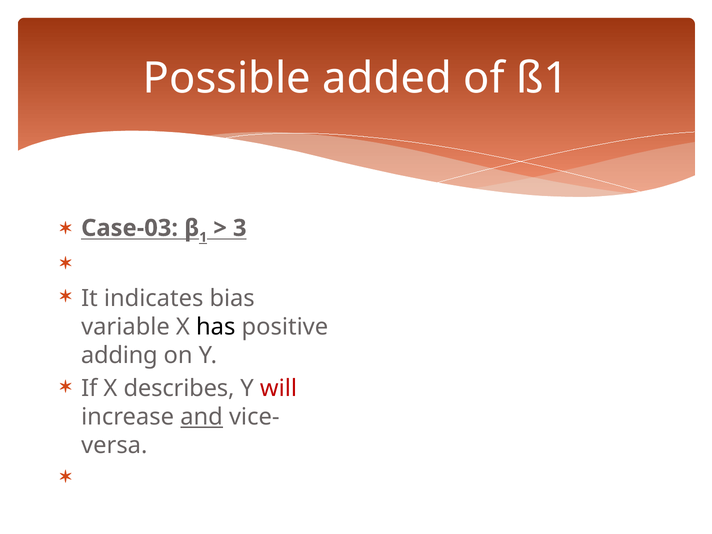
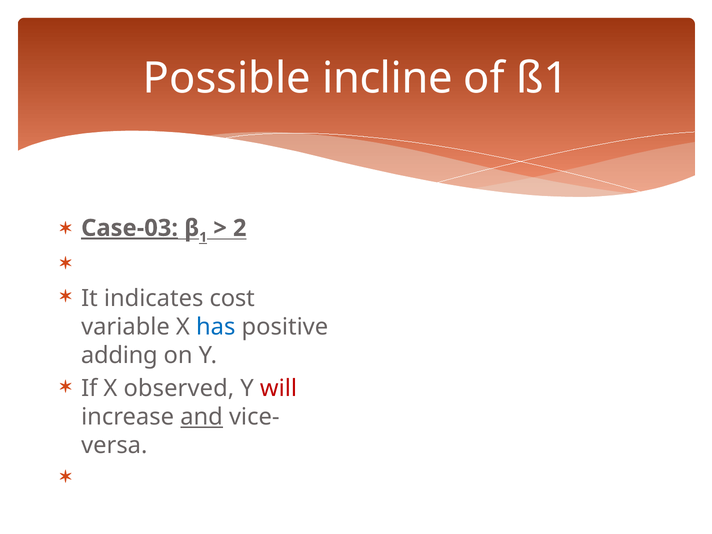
added: added -> incline
Case-03 underline: none -> present
3: 3 -> 2
bias: bias -> cost
has colour: black -> blue
describes: describes -> observed
